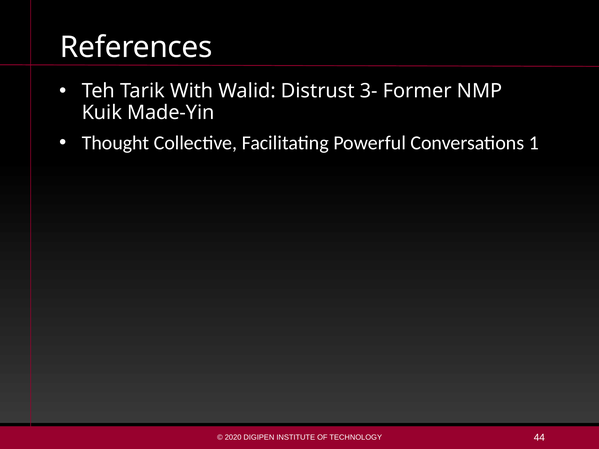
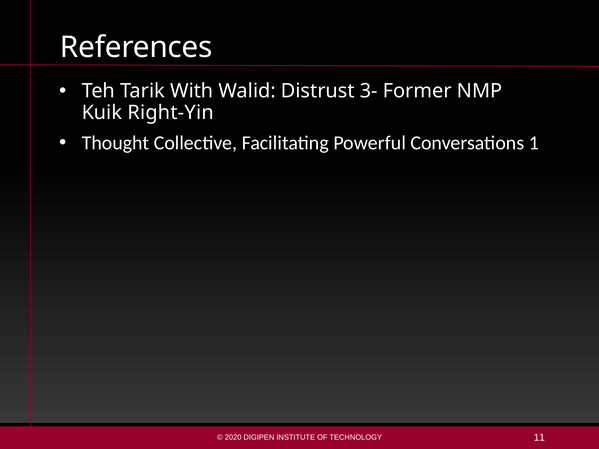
Made-Yin: Made-Yin -> Right-Yin
44: 44 -> 11
